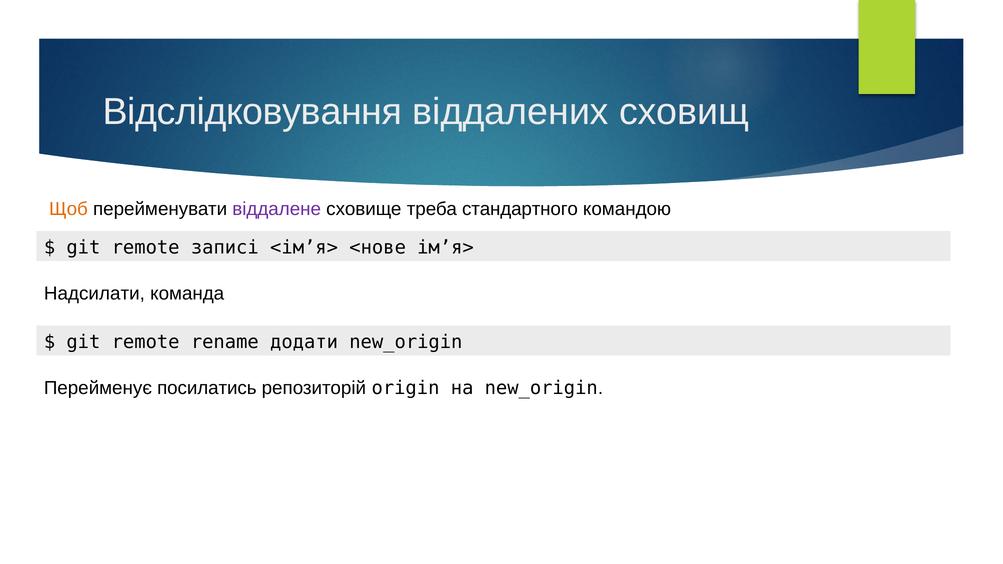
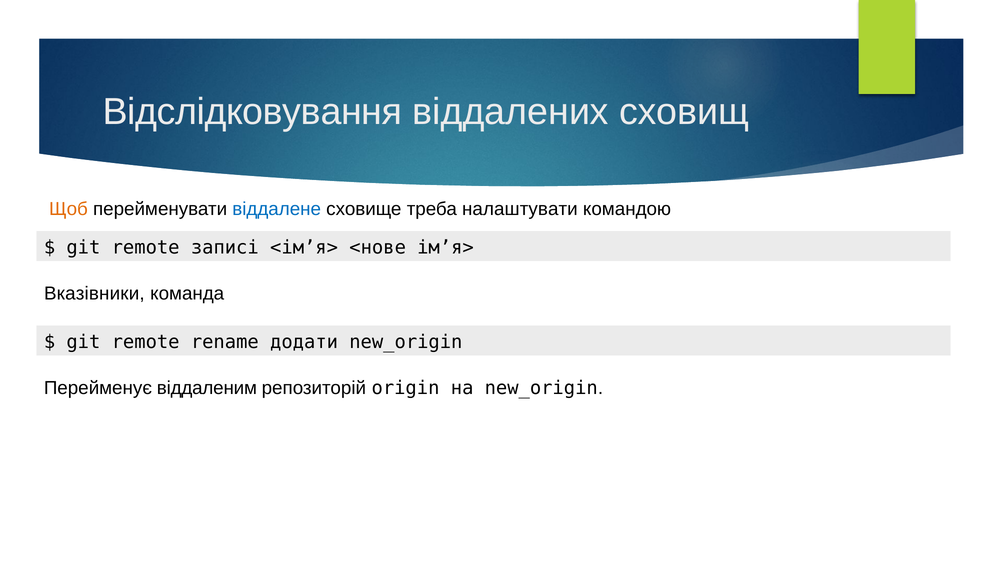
віддалене colour: purple -> blue
стандартного: стандартного -> налаштувати
Надсилати: Надсилати -> Вказівники
посилатись: посилатись -> віддаленим
